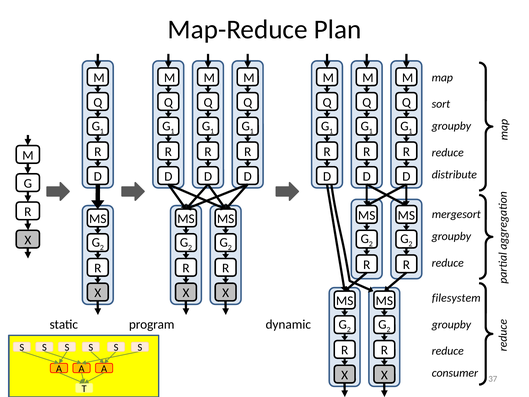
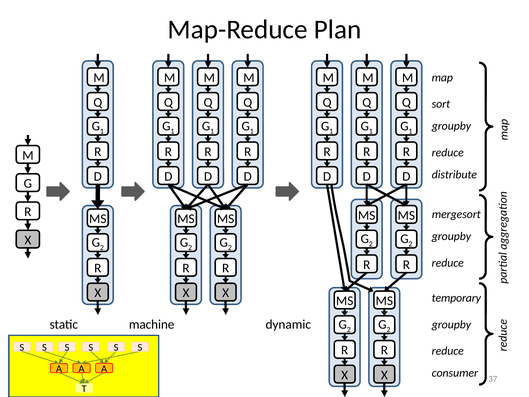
filesystem: filesystem -> temporary
program: program -> machine
